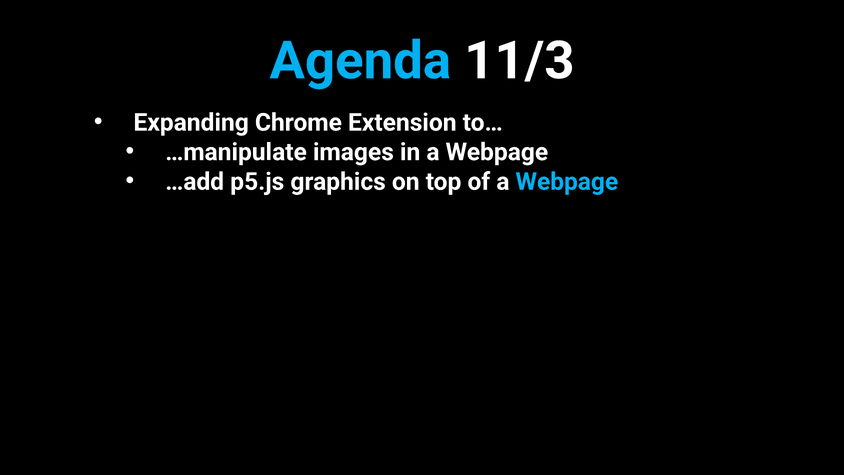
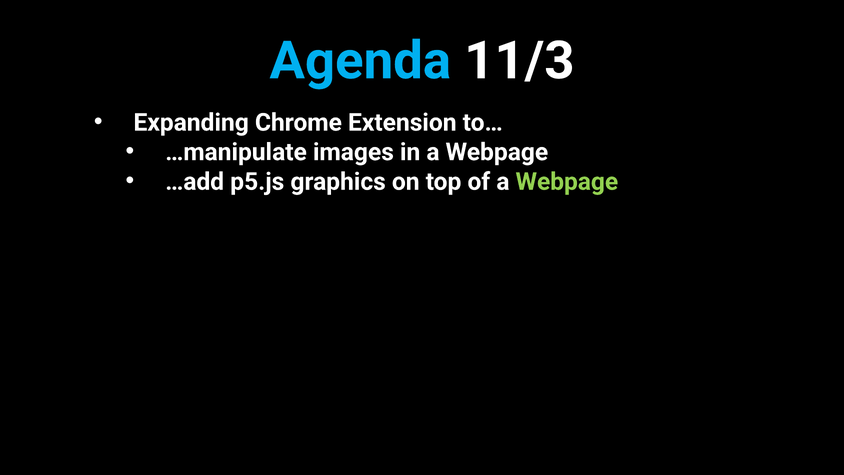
Webpage at (567, 182) colour: light blue -> light green
